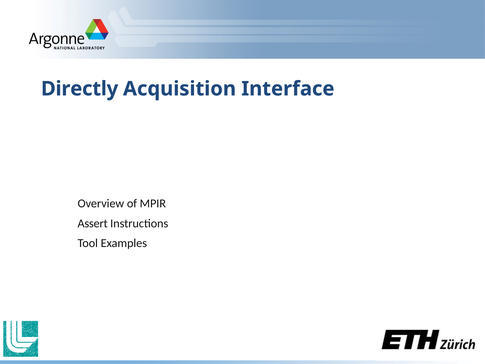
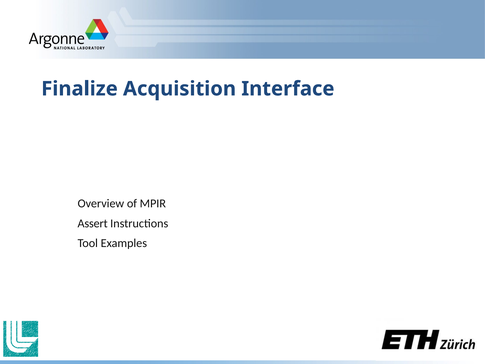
Directly: Directly -> Finalize
